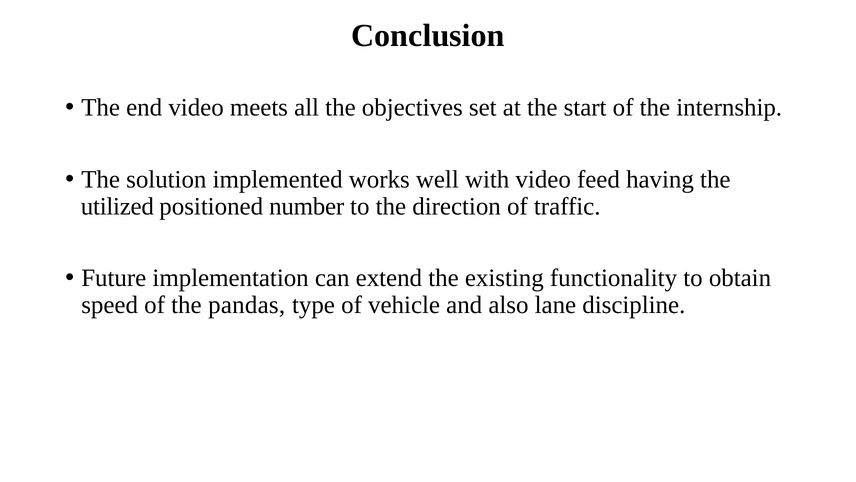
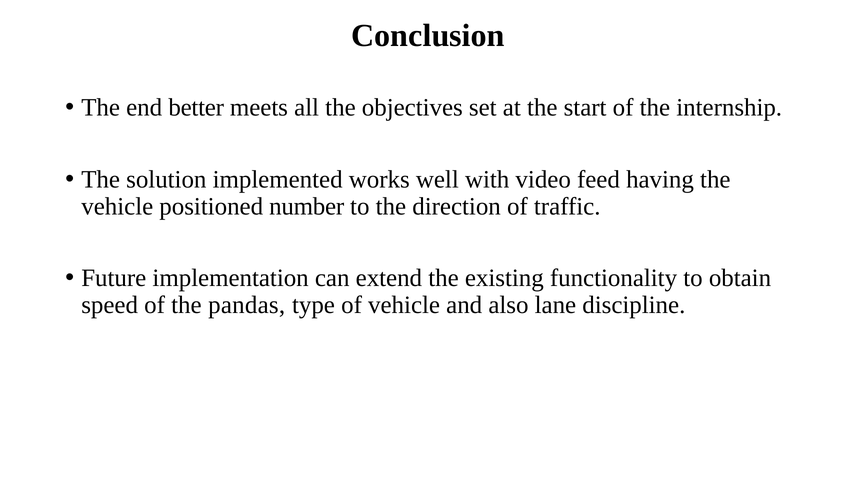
end video: video -> better
utilized at (117, 206): utilized -> vehicle
